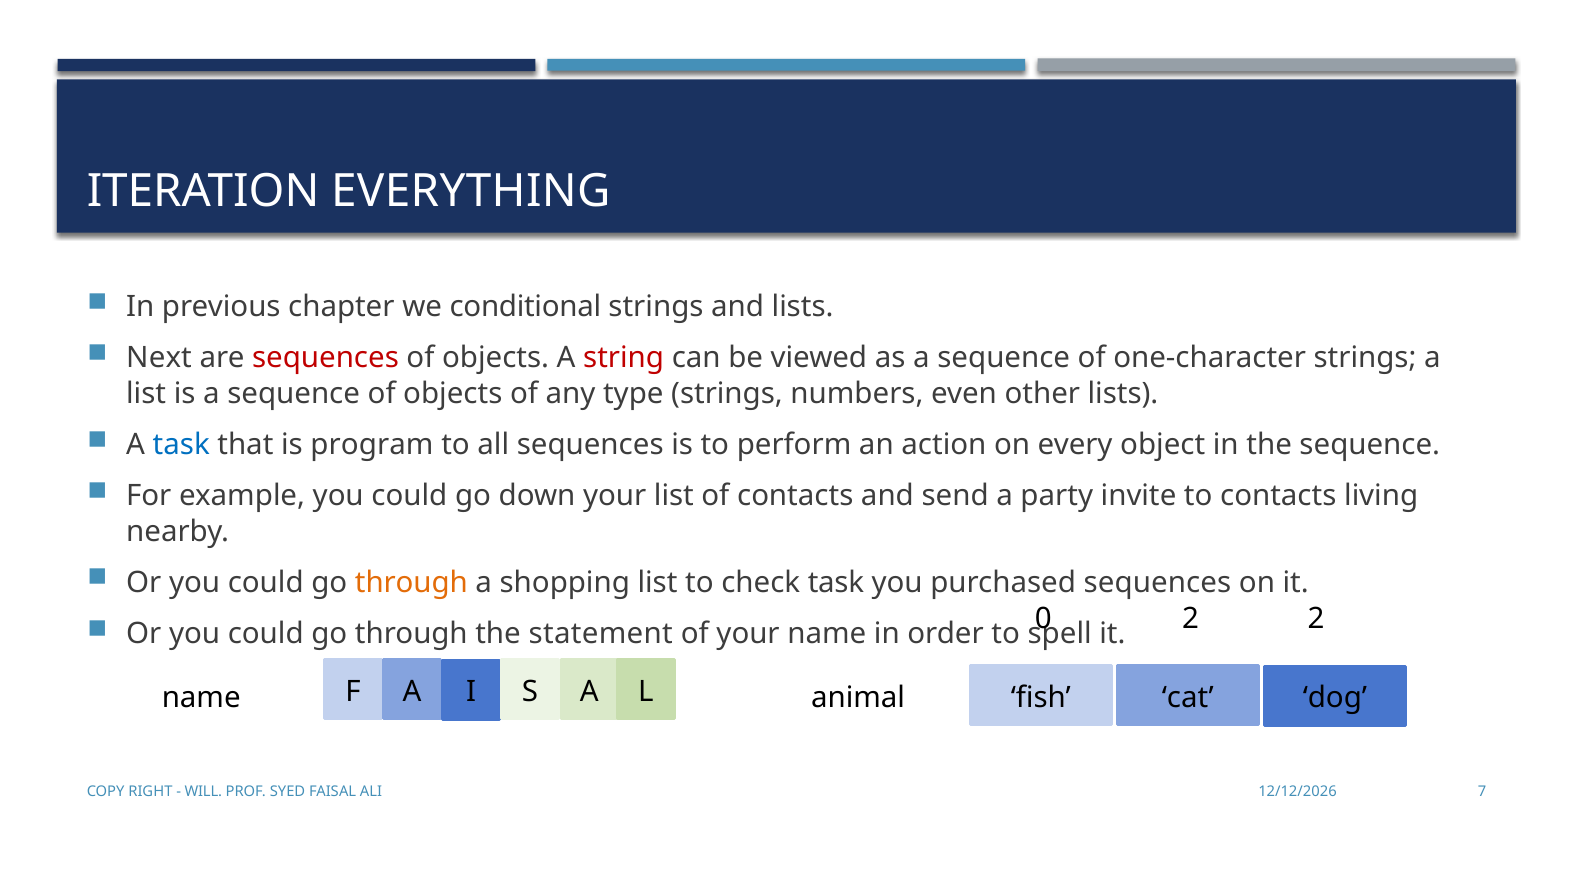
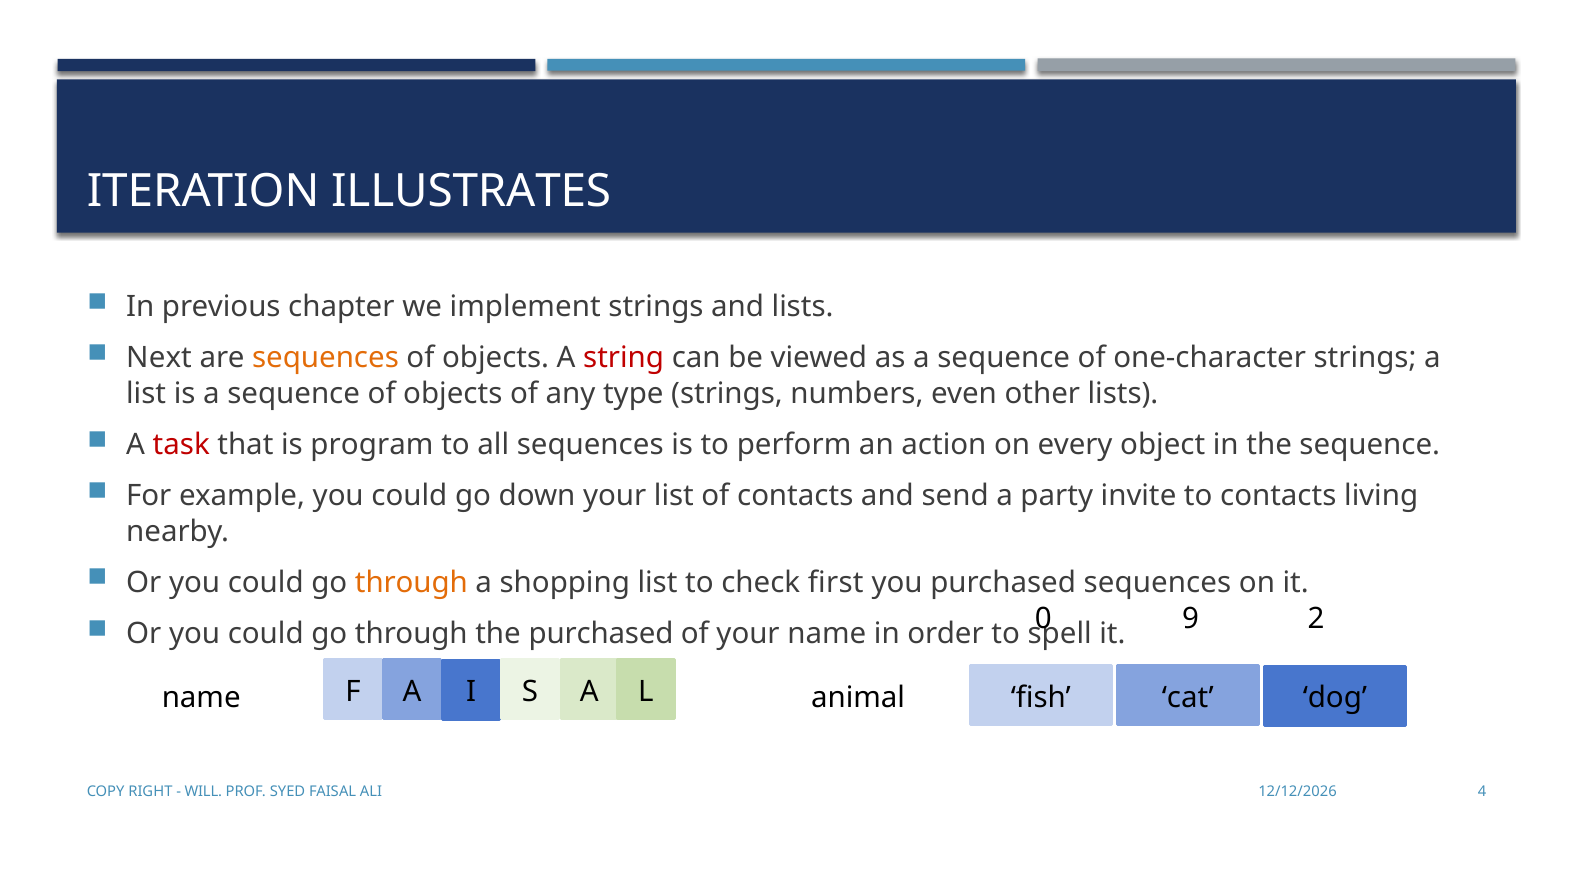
EVERYTHING: EVERYTHING -> ILLUSTRATES
conditional: conditional -> implement
sequences at (325, 358) colour: red -> orange
task at (181, 445) colour: blue -> red
check task: task -> first
2 at (1190, 618): 2 -> 9
the statement: statement -> purchased
7: 7 -> 4
